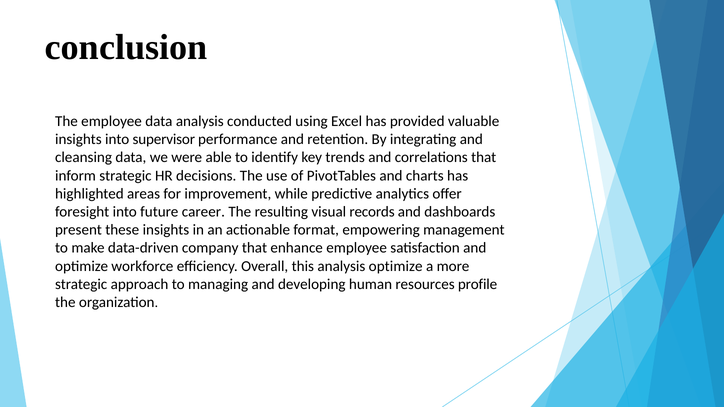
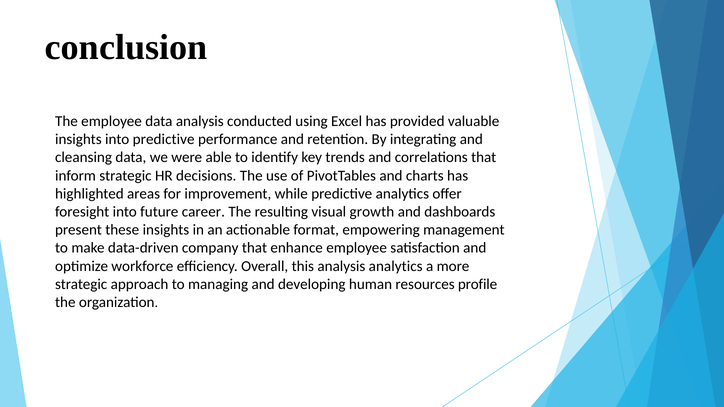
into supervisor: supervisor -> predictive
records: records -> growth
analysis optimize: optimize -> analytics
